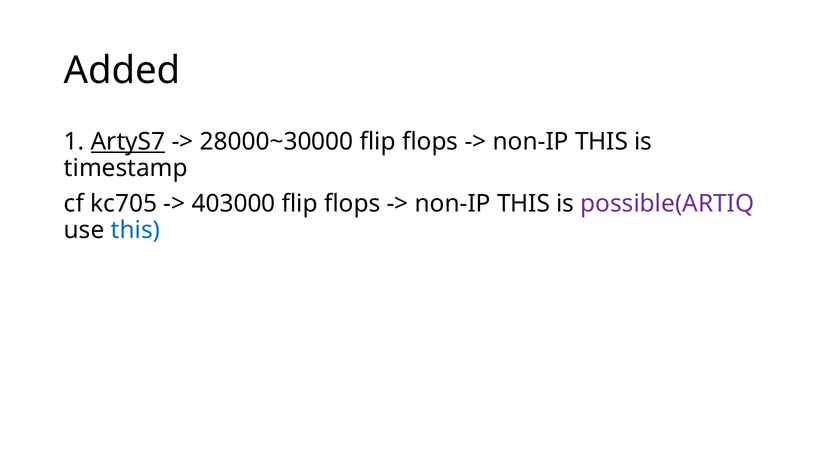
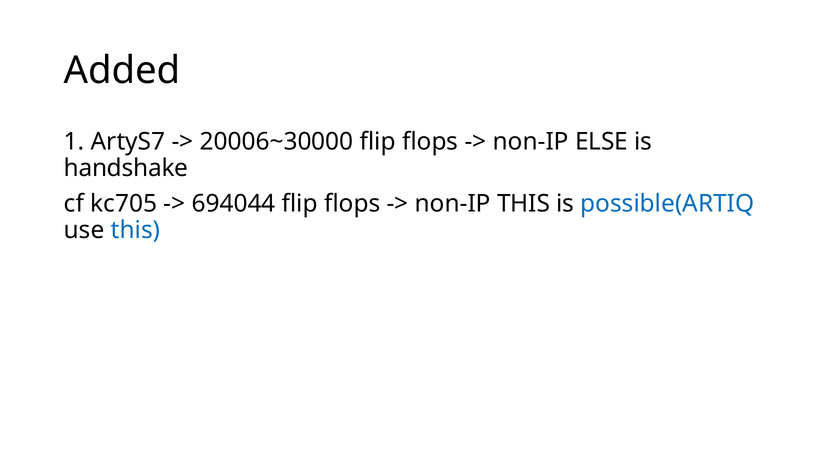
ArtyS7 underline: present -> none
28000~30000: 28000~30000 -> 20006~30000
THIS at (602, 142): THIS -> ELSE
timestamp: timestamp -> handshake
403000: 403000 -> 694044
possible(ARTIQ colour: purple -> blue
